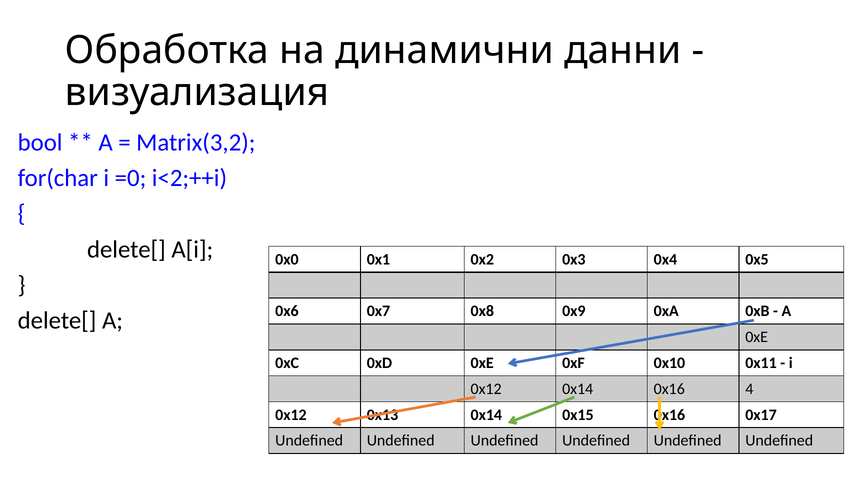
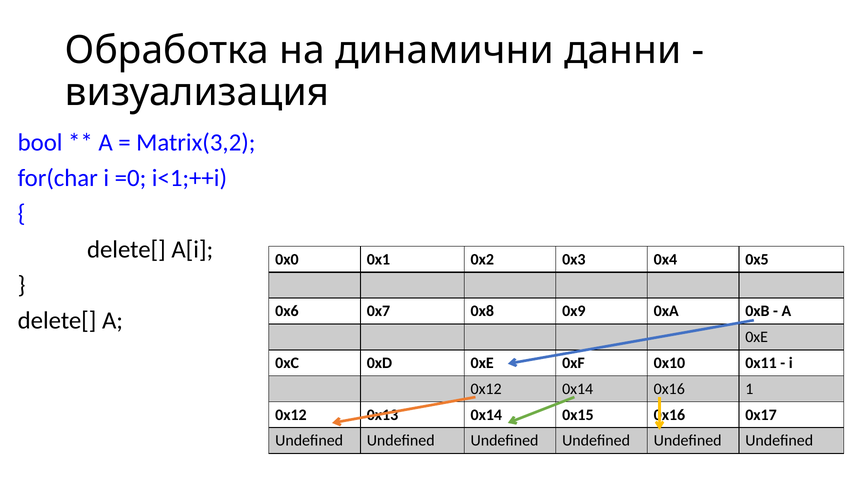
i<2;++i: i<2;++i -> i<1;++i
4: 4 -> 1
